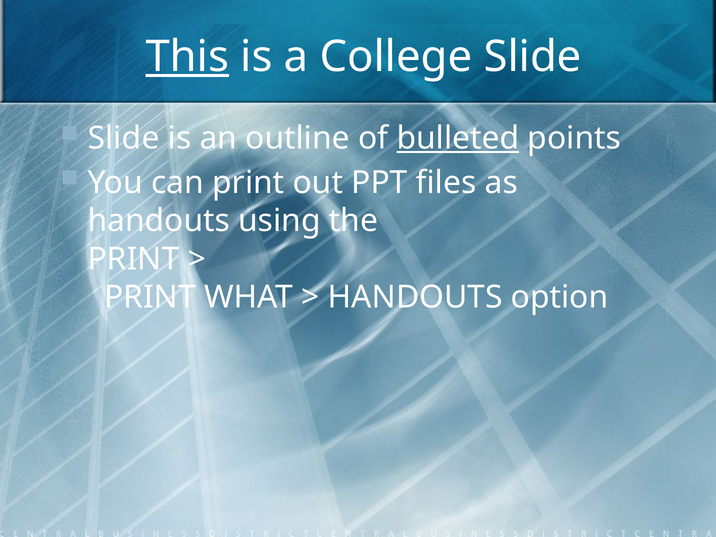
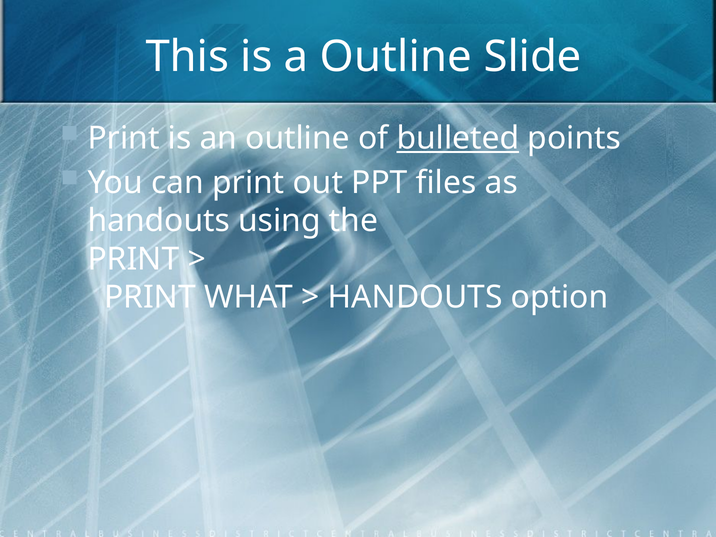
This underline: present -> none
a College: College -> Outline
Slide at (124, 138): Slide -> Print
